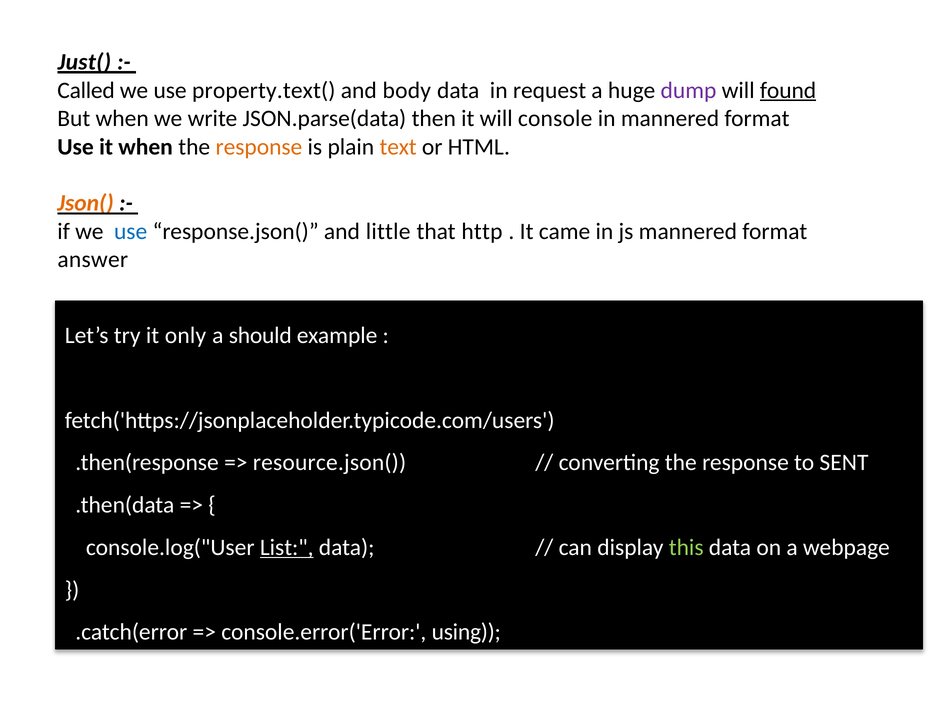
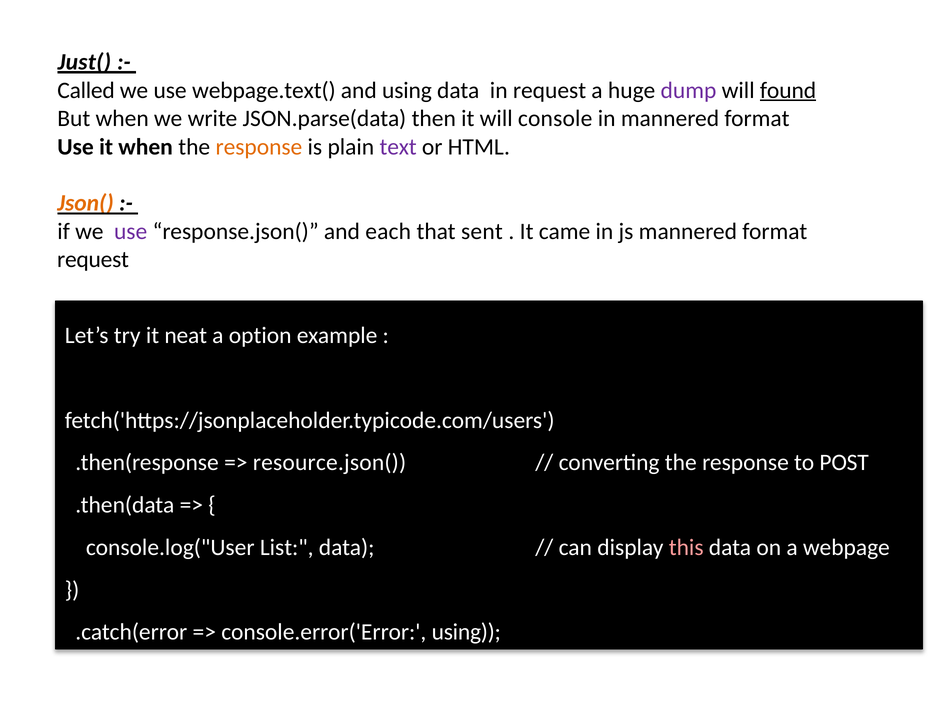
property.text(: property.text( -> webpage.text(
and body: body -> using
text colour: orange -> purple
use at (131, 231) colour: blue -> purple
little: little -> each
http: http -> sent
answer at (93, 260): answer -> request
only: only -> neat
should: should -> option
SENT: SENT -> POST
List underline: present -> none
this colour: light green -> pink
